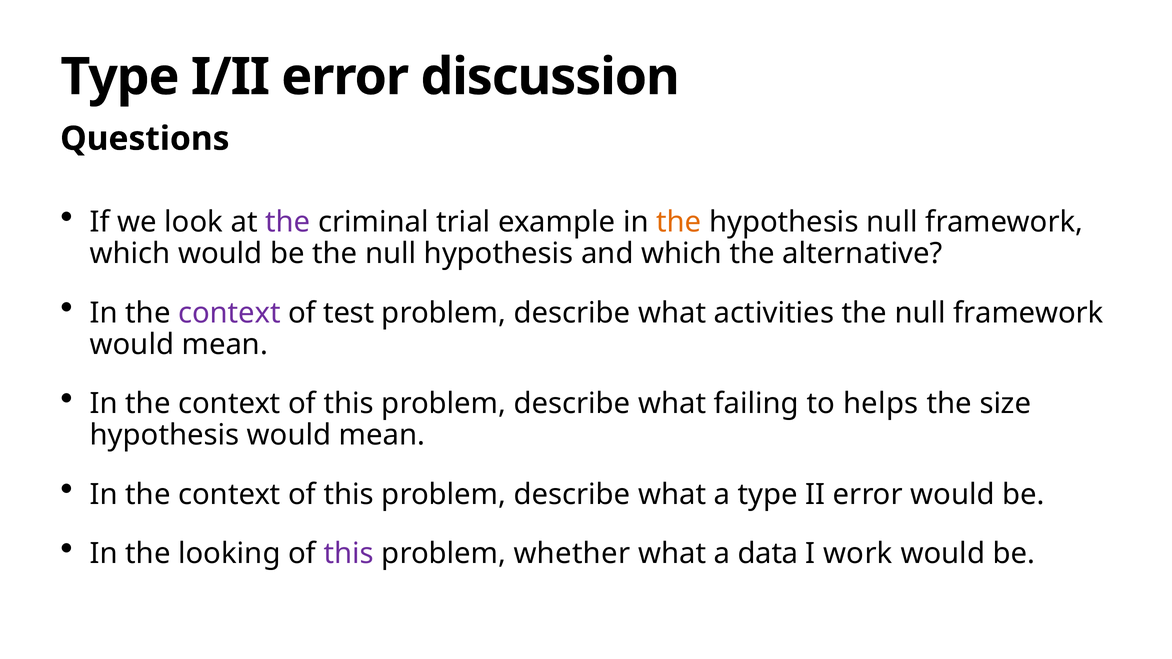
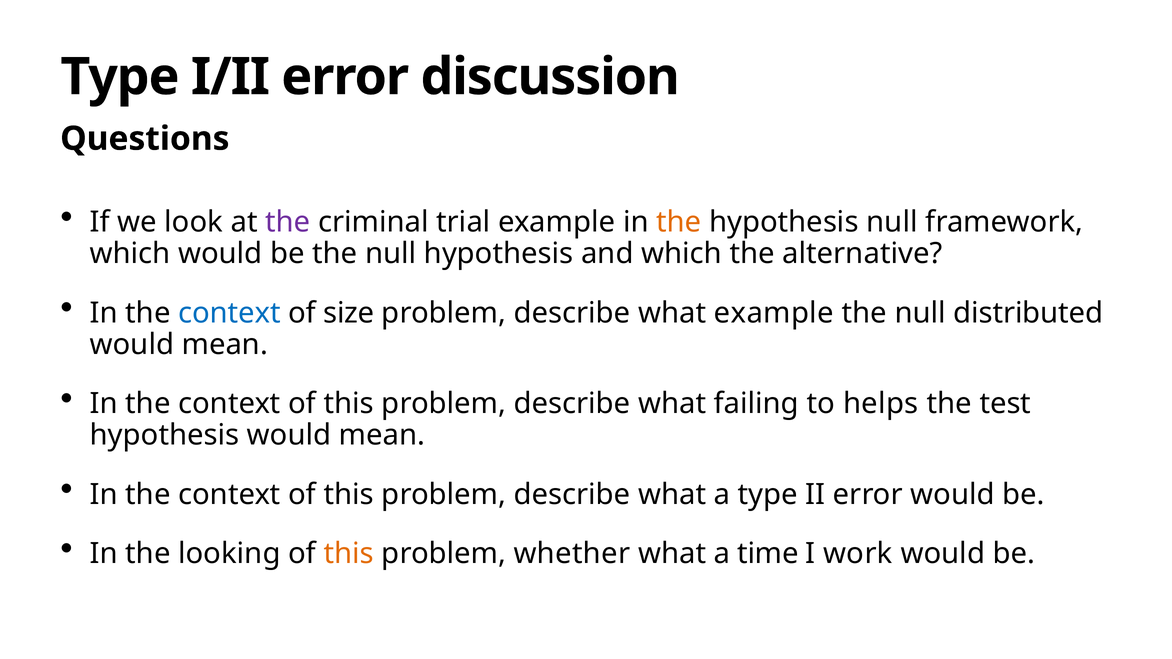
context at (229, 313) colour: purple -> blue
test: test -> size
what activities: activities -> example
the null framework: framework -> distributed
size: size -> test
this at (349, 554) colour: purple -> orange
data: data -> time
